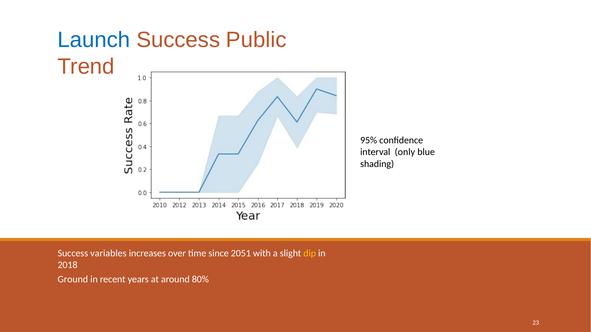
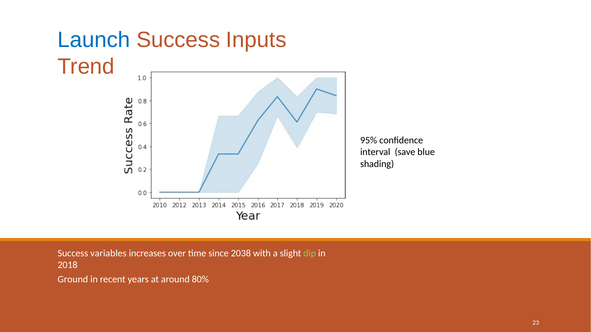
Public: Public -> Inputs
only: only -> save
2051: 2051 -> 2038
dip colour: yellow -> light green
